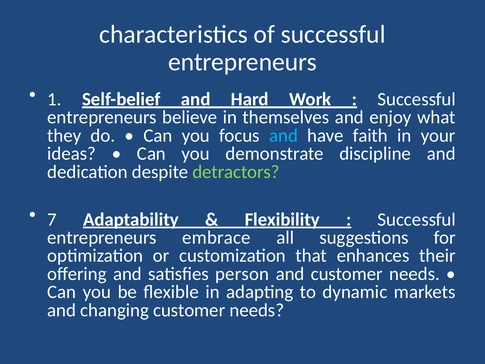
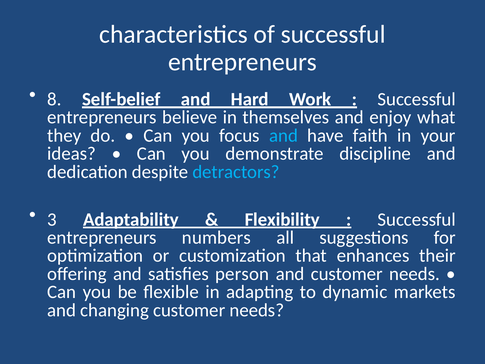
1: 1 -> 8
detractors colour: light green -> light blue
7: 7 -> 3
embrace: embrace -> numbers
